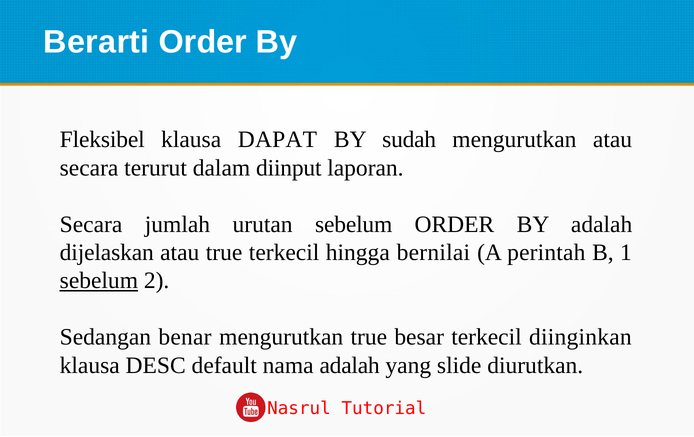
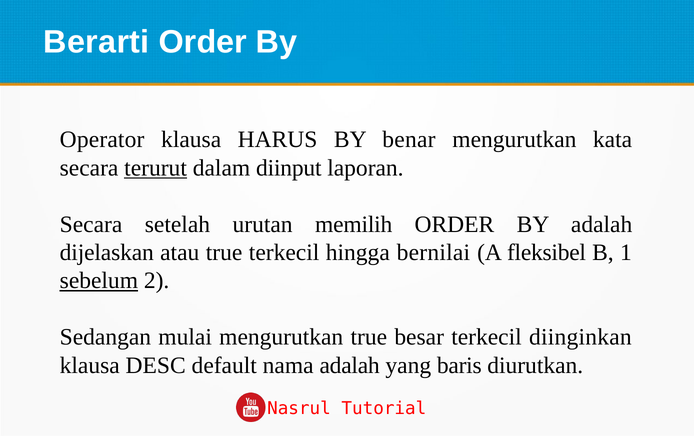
Fleksibel: Fleksibel -> Operator
DAPAT: DAPAT -> HARUS
sudah: sudah -> benar
mengurutkan atau: atau -> kata
terurut underline: none -> present
jumlah: jumlah -> setelah
urutan sebelum: sebelum -> memilih
perintah: perintah -> fleksibel
benar: benar -> mulai
slide: slide -> baris
